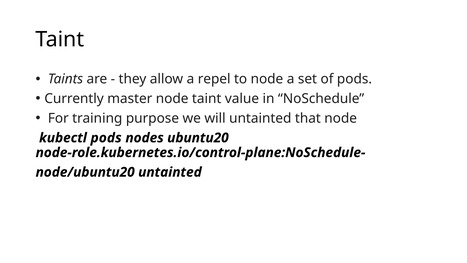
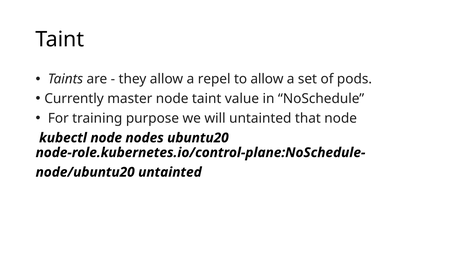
to node: node -> allow
kubectl pods: pods -> node
